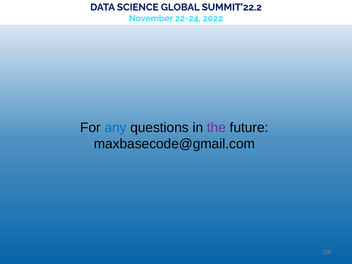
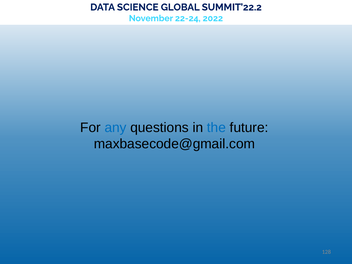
the colour: purple -> blue
